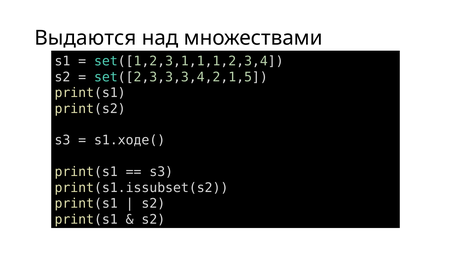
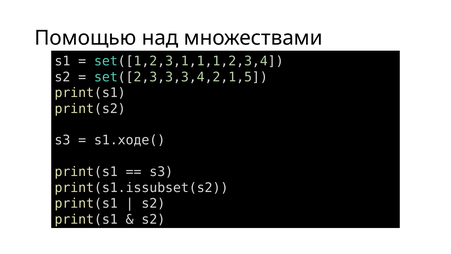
Выдаются: Выдаются -> Помощью
